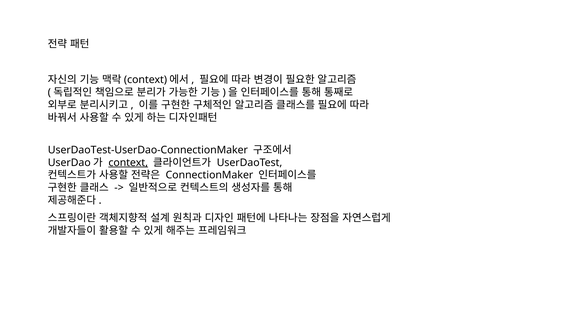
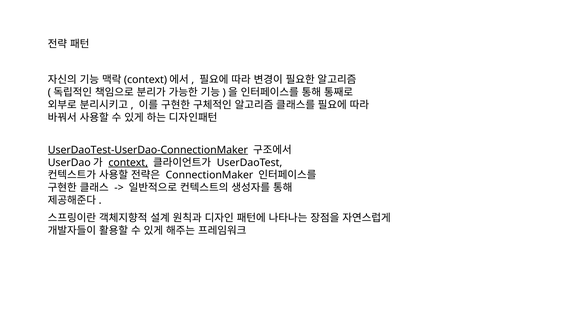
UserDaoTest-UserDao-ConnectionMaker underline: none -> present
